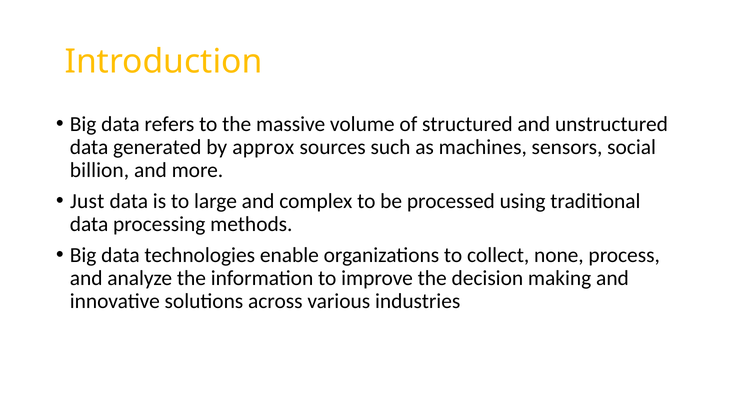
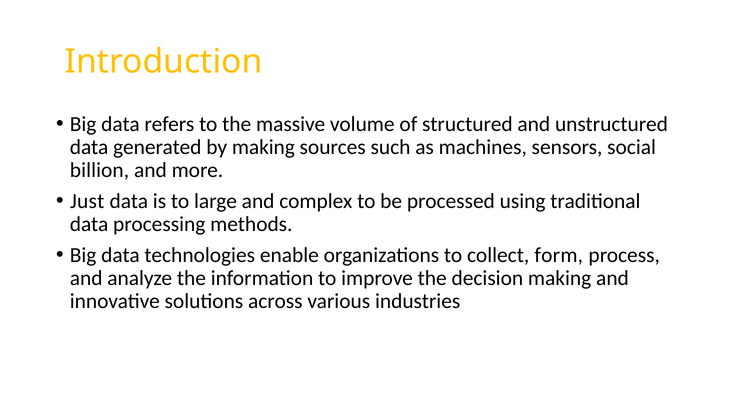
by approx: approx -> making
none: none -> form
